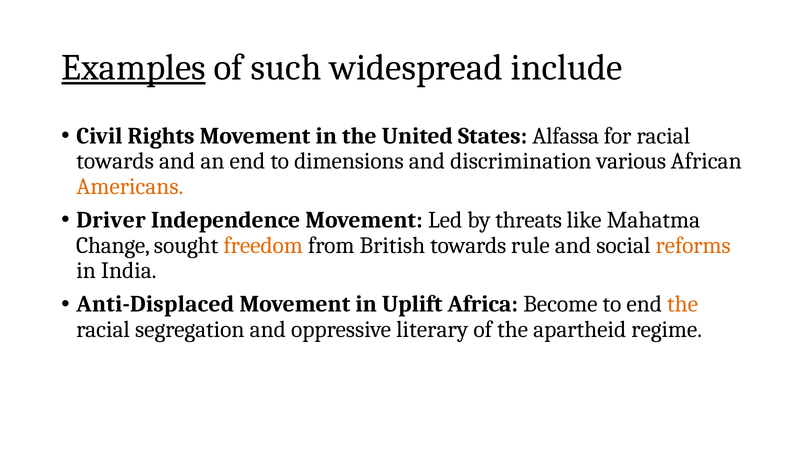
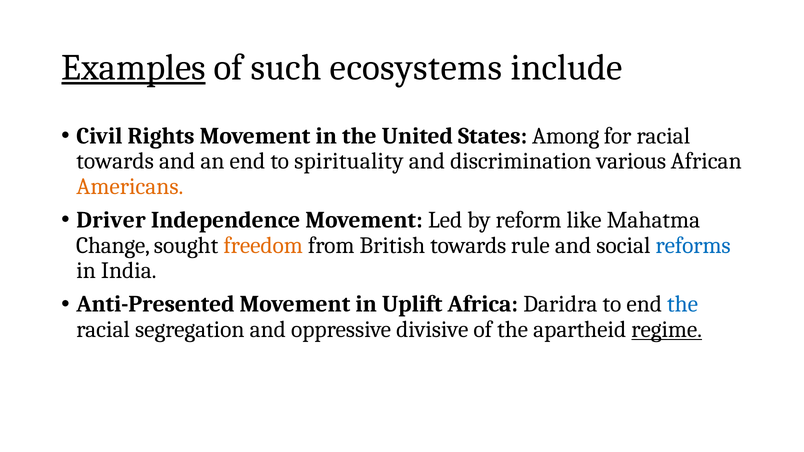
widespread: widespread -> ecosystems
Alfassa: Alfassa -> Among
dimensions: dimensions -> spirituality
threats: threats -> reform
reforms colour: orange -> blue
Anti-Displaced: Anti-Displaced -> Anti-Presented
Become: Become -> Daridra
the at (683, 304) colour: orange -> blue
literary: literary -> divisive
regime underline: none -> present
